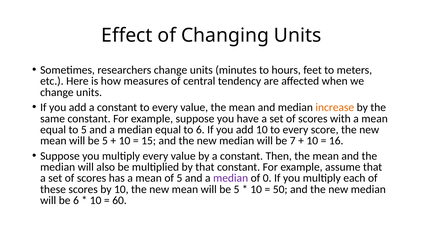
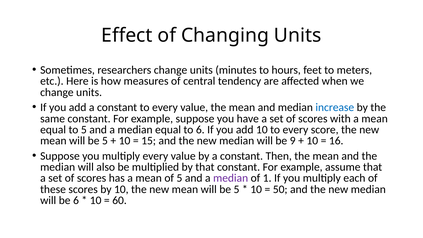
increase colour: orange -> blue
7: 7 -> 9
0: 0 -> 1
